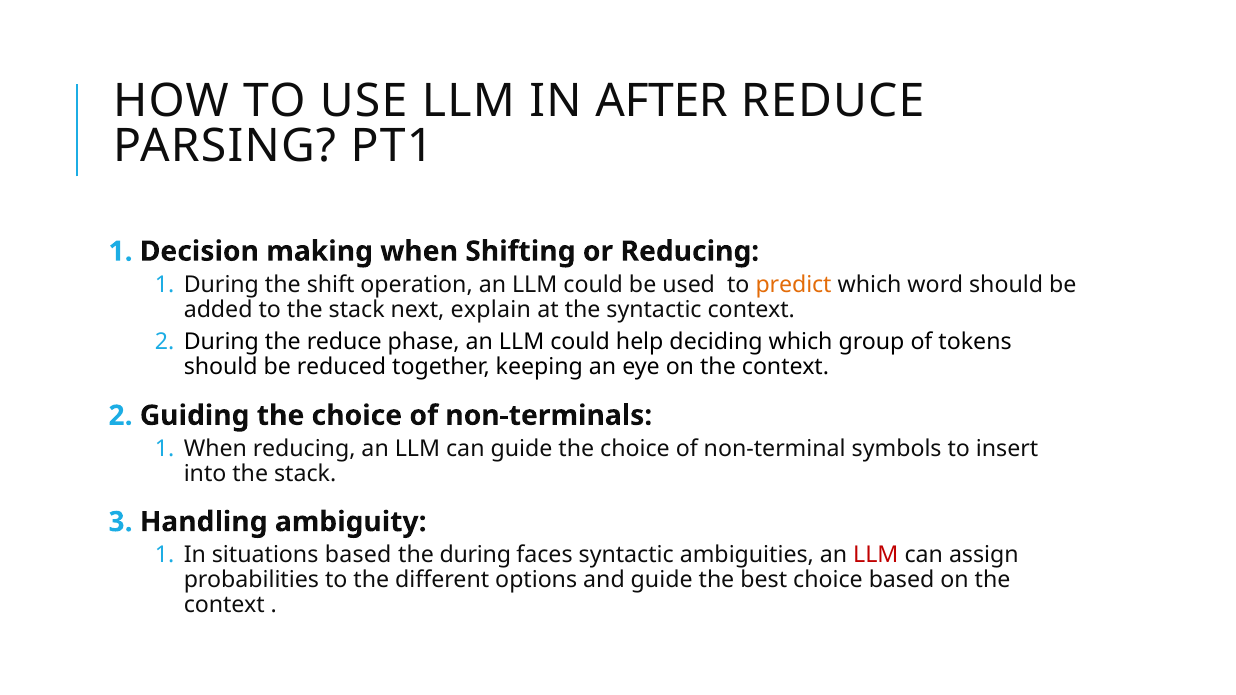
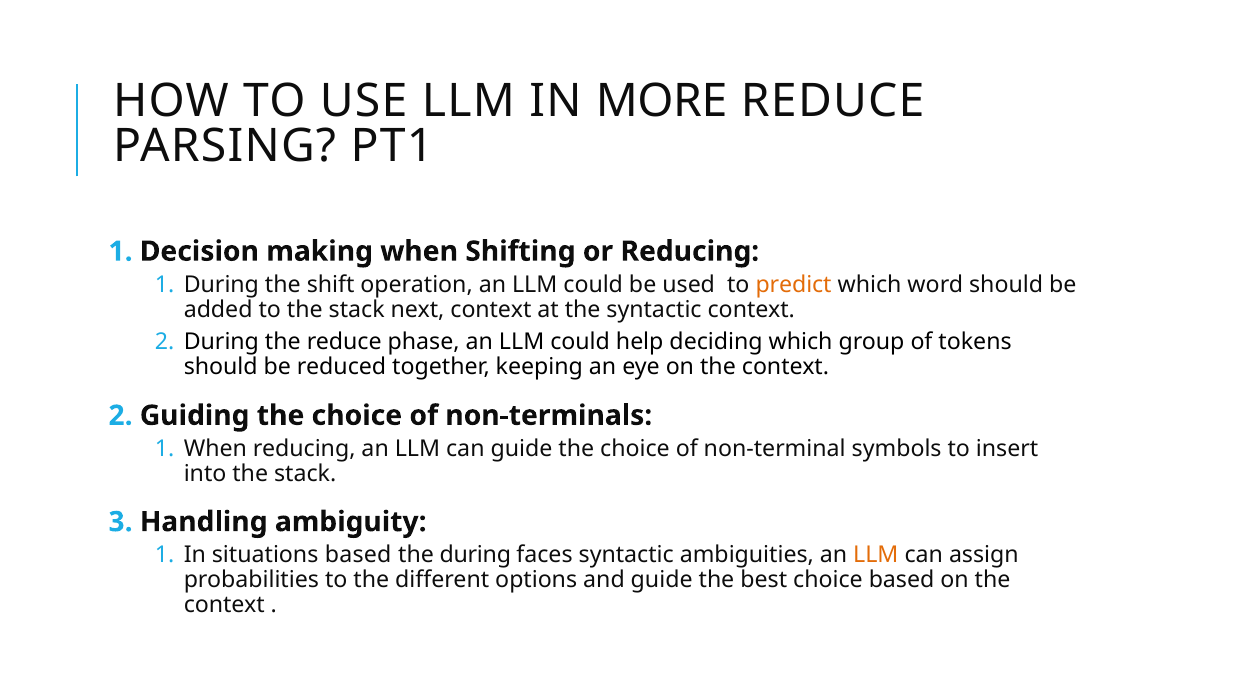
AFTER: AFTER -> MORE
next explain: explain -> context
LLM at (876, 555) colour: red -> orange
